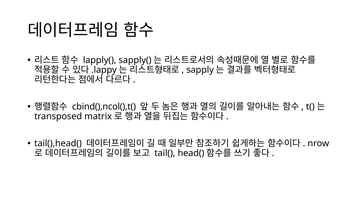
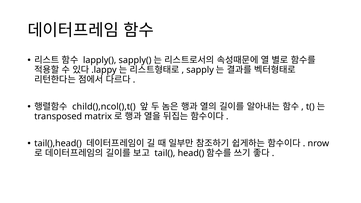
cbind(),ncol(),t(: cbind(),ncol(),t( -> child(),ncol(),t(
